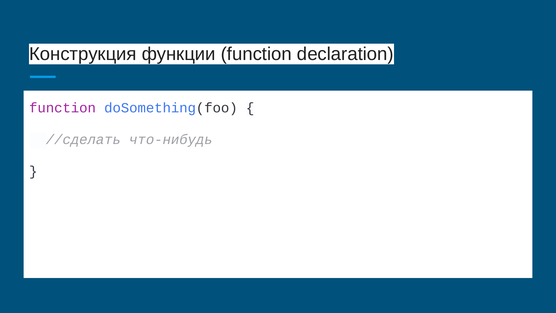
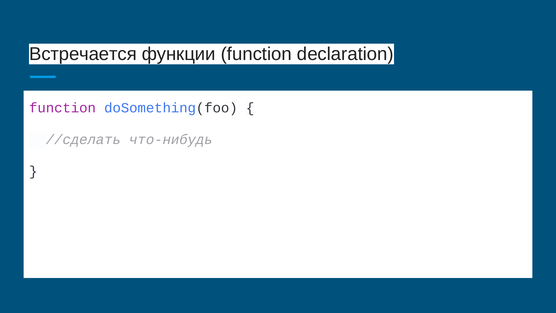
Конструкция: Конструкция -> Встречается
